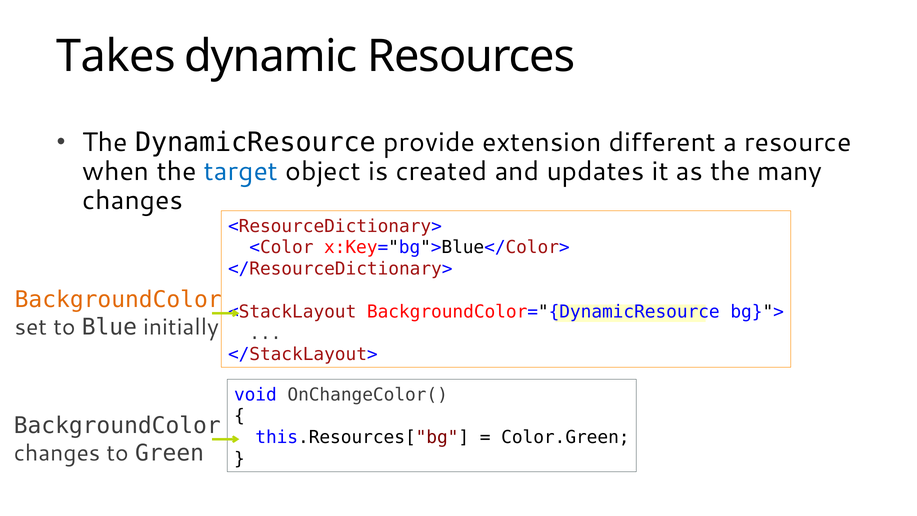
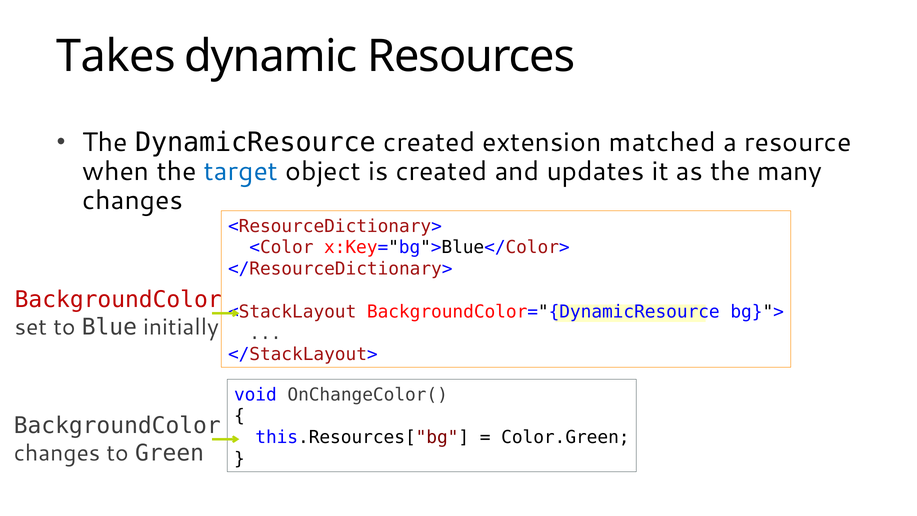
DynamicResource provide: provide -> created
different: different -> matched
BackgroundColor at (118, 300) colour: orange -> red
